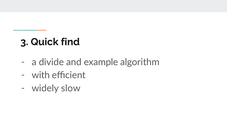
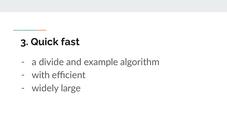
find: find -> fast
slow: slow -> large
